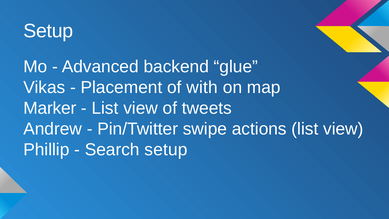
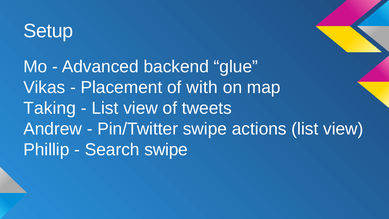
Marker: Marker -> Taking
Search setup: setup -> swipe
